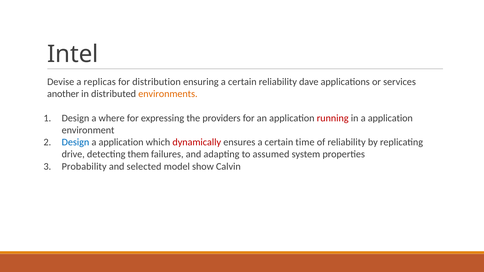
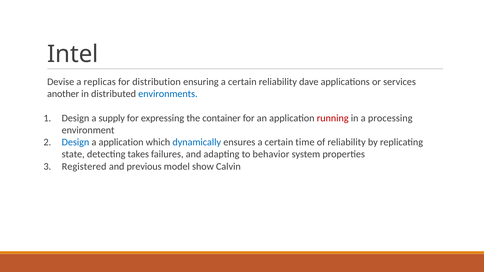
environments colour: orange -> blue
where: where -> supply
providers: providers -> container
in a application: application -> processing
dynamically colour: red -> blue
drive: drive -> state
them: them -> takes
assumed: assumed -> behavior
Probability: Probability -> Registered
selected: selected -> previous
